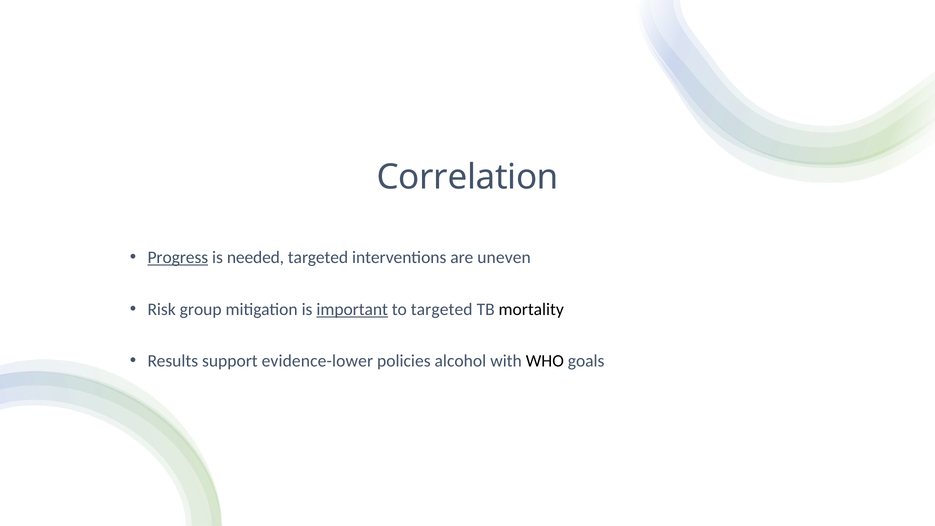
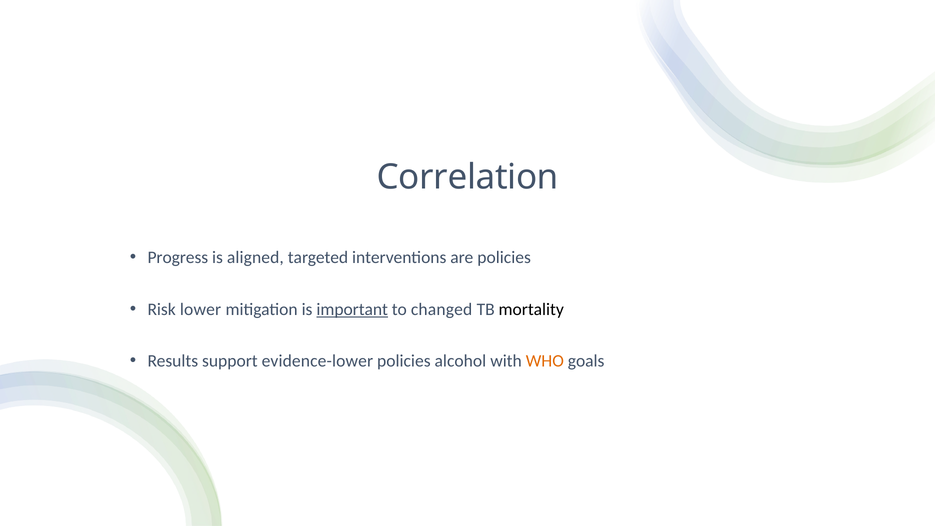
Progress underline: present -> none
needed: needed -> aligned
are uneven: uneven -> policies
group: group -> lower
to targeted: targeted -> changed
WHO colour: black -> orange
